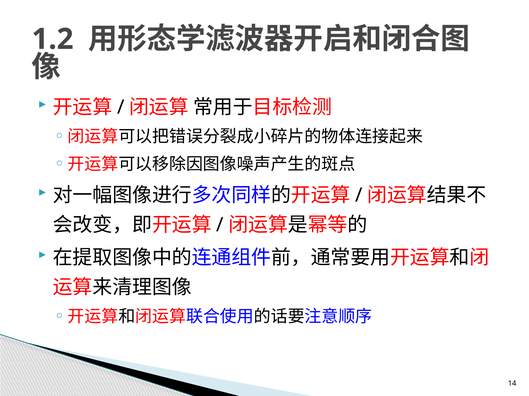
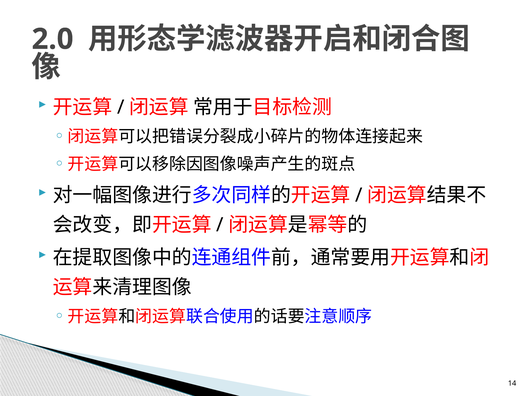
1.2: 1.2 -> 2.0
